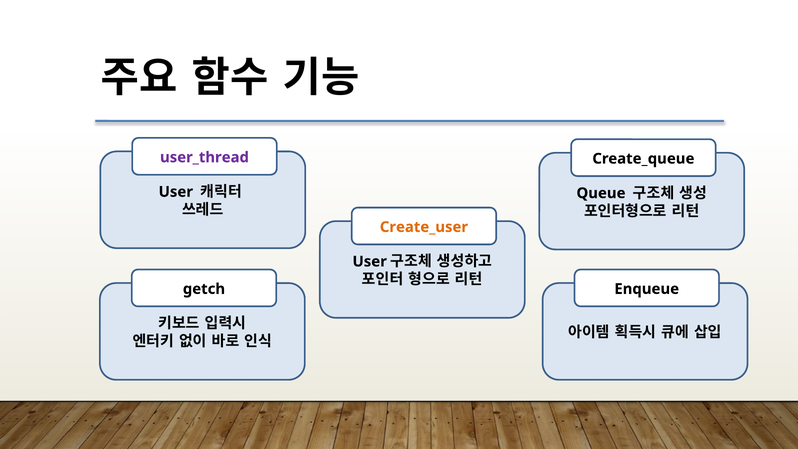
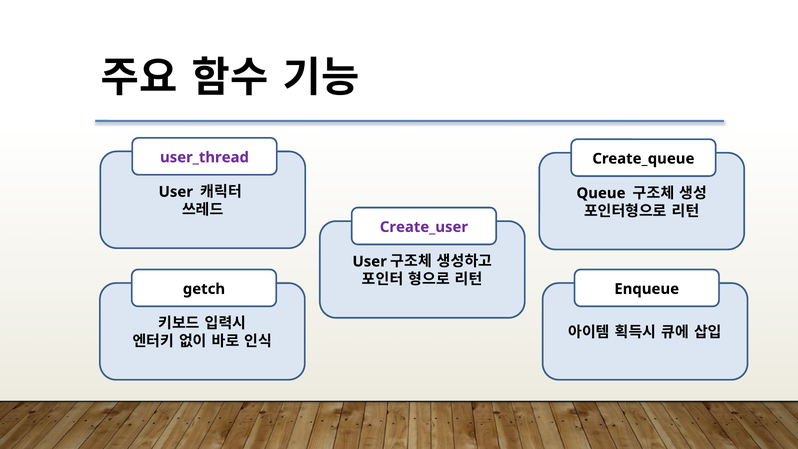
Create_user colour: orange -> purple
